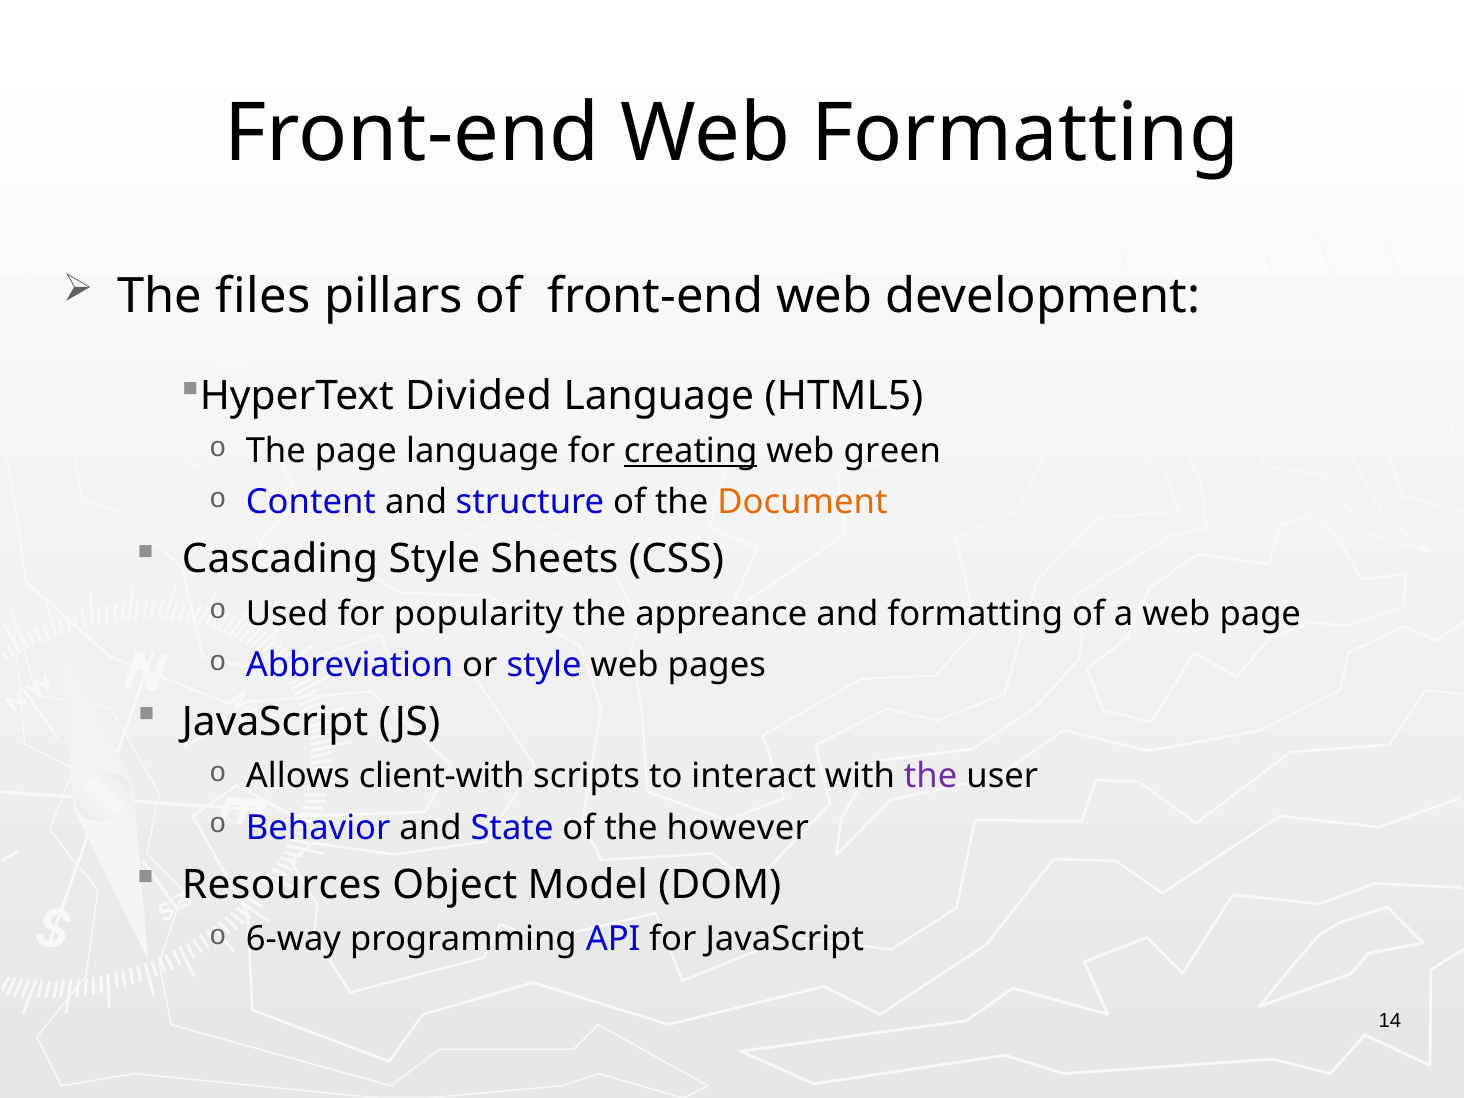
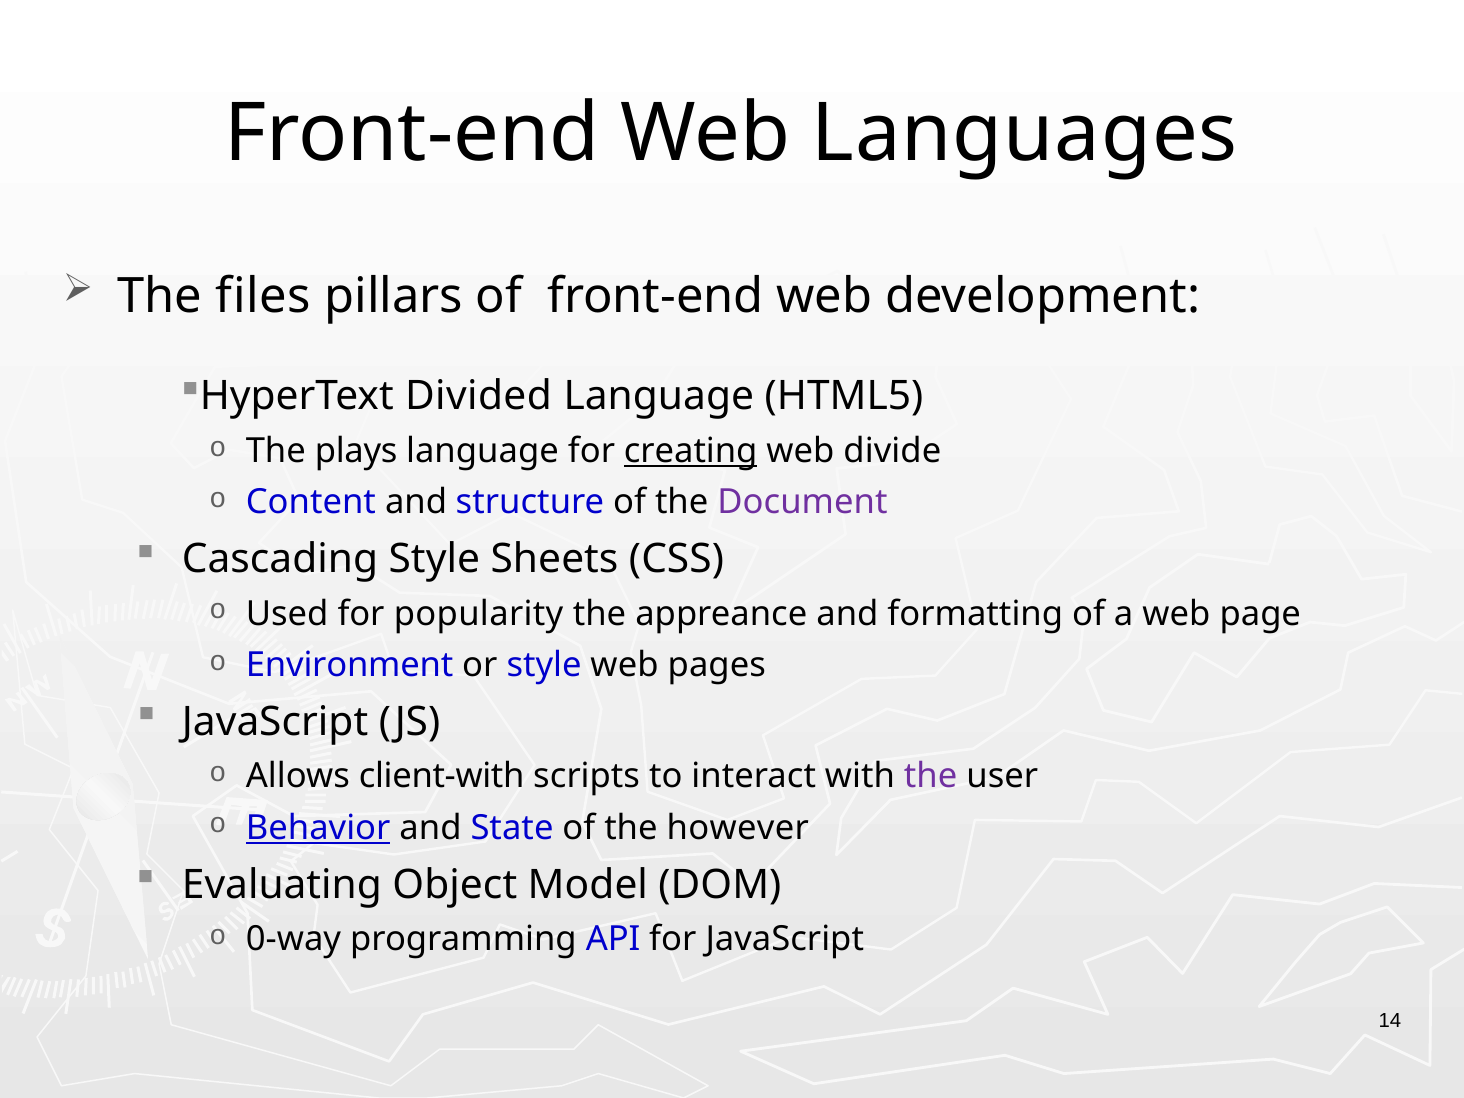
Web Formatting: Formatting -> Languages
The page: page -> plays
green: green -> divide
Document colour: orange -> purple
Abbreviation: Abbreviation -> Environment
Behavior underline: none -> present
Resources: Resources -> Evaluating
6-way: 6-way -> 0-way
